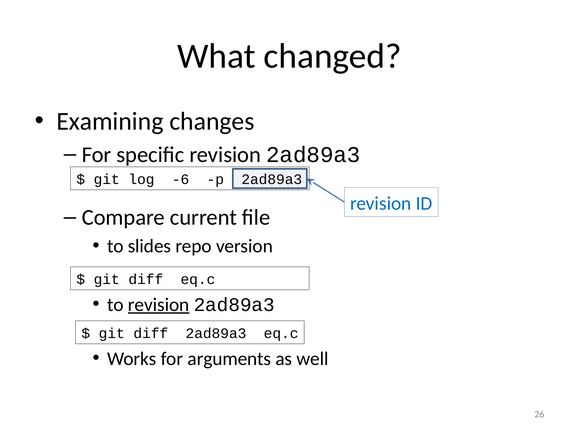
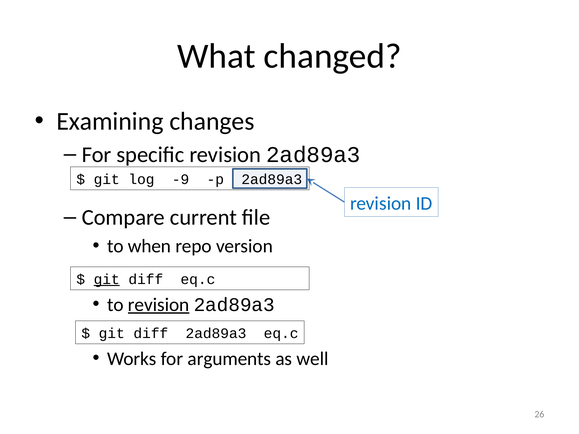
-6: -6 -> -9
slides: slides -> when
git at (107, 279) underline: none -> present
